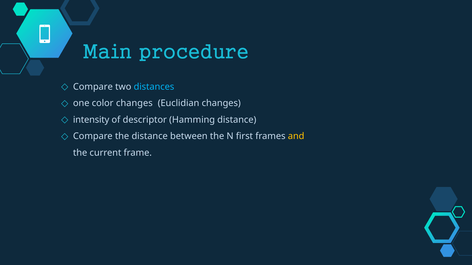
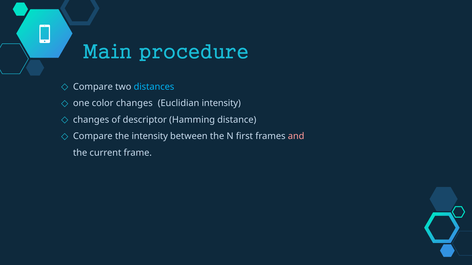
Euclidian changes: changes -> intensity
intensity at (91, 120): intensity -> changes
the distance: distance -> intensity
and colour: yellow -> pink
